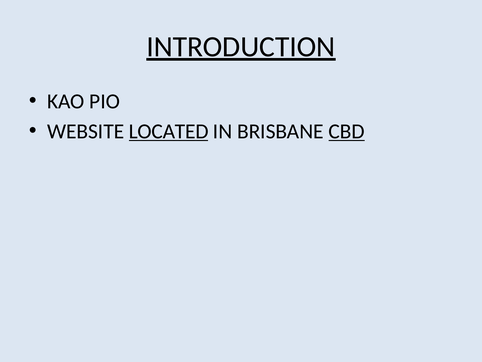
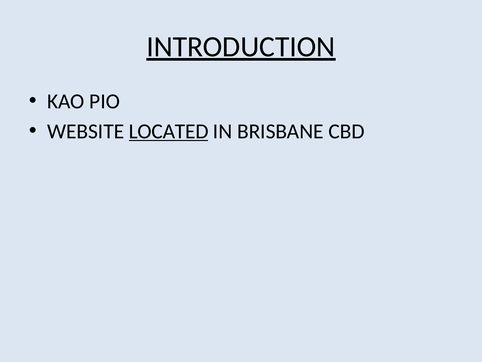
CBD underline: present -> none
